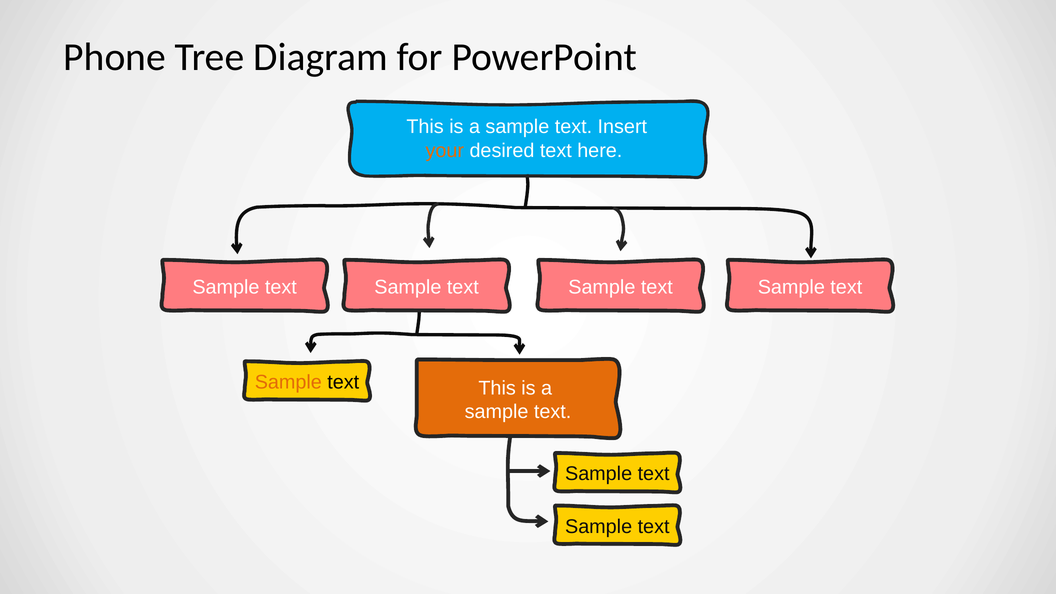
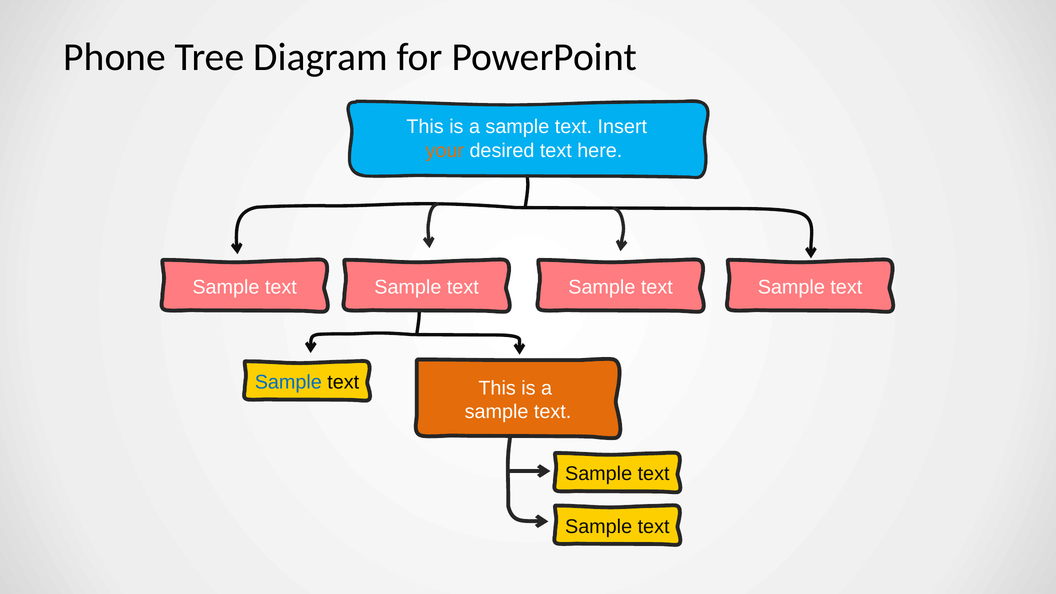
Sample at (288, 382) colour: orange -> blue
